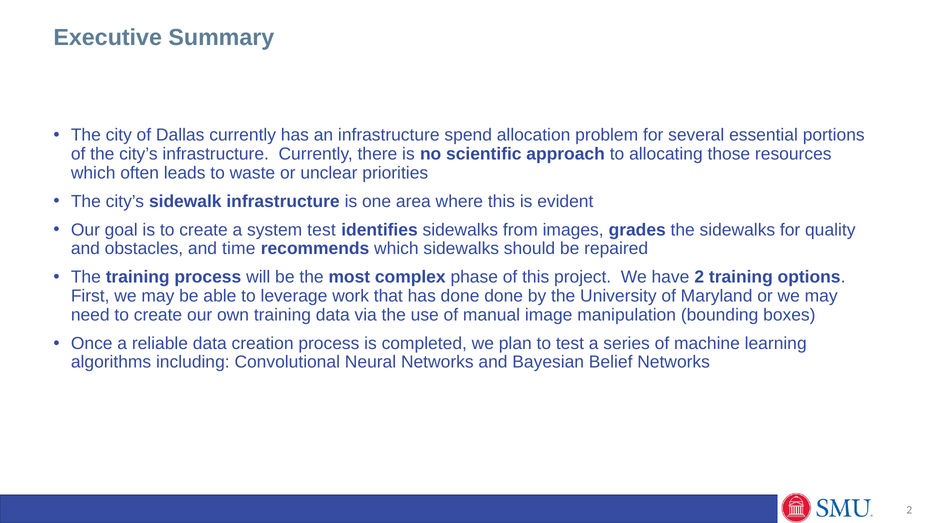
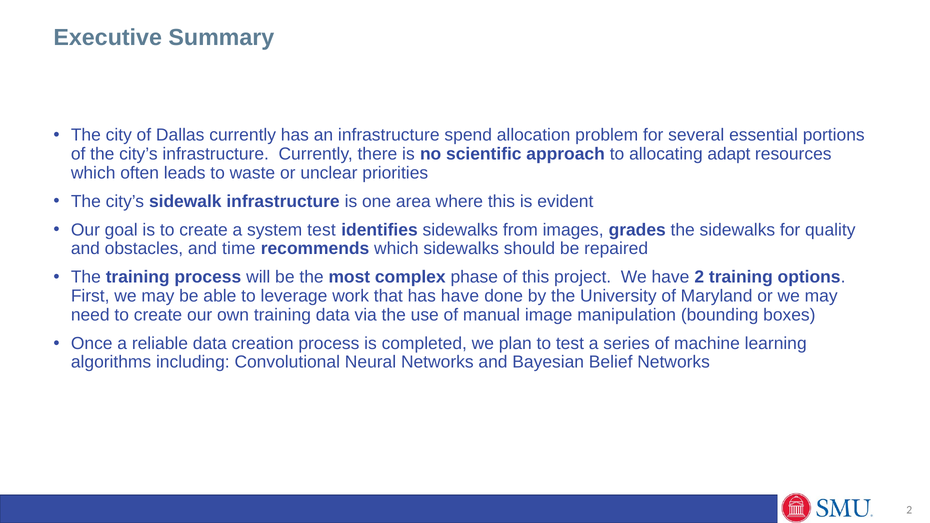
those: those -> adapt
has done: done -> have
